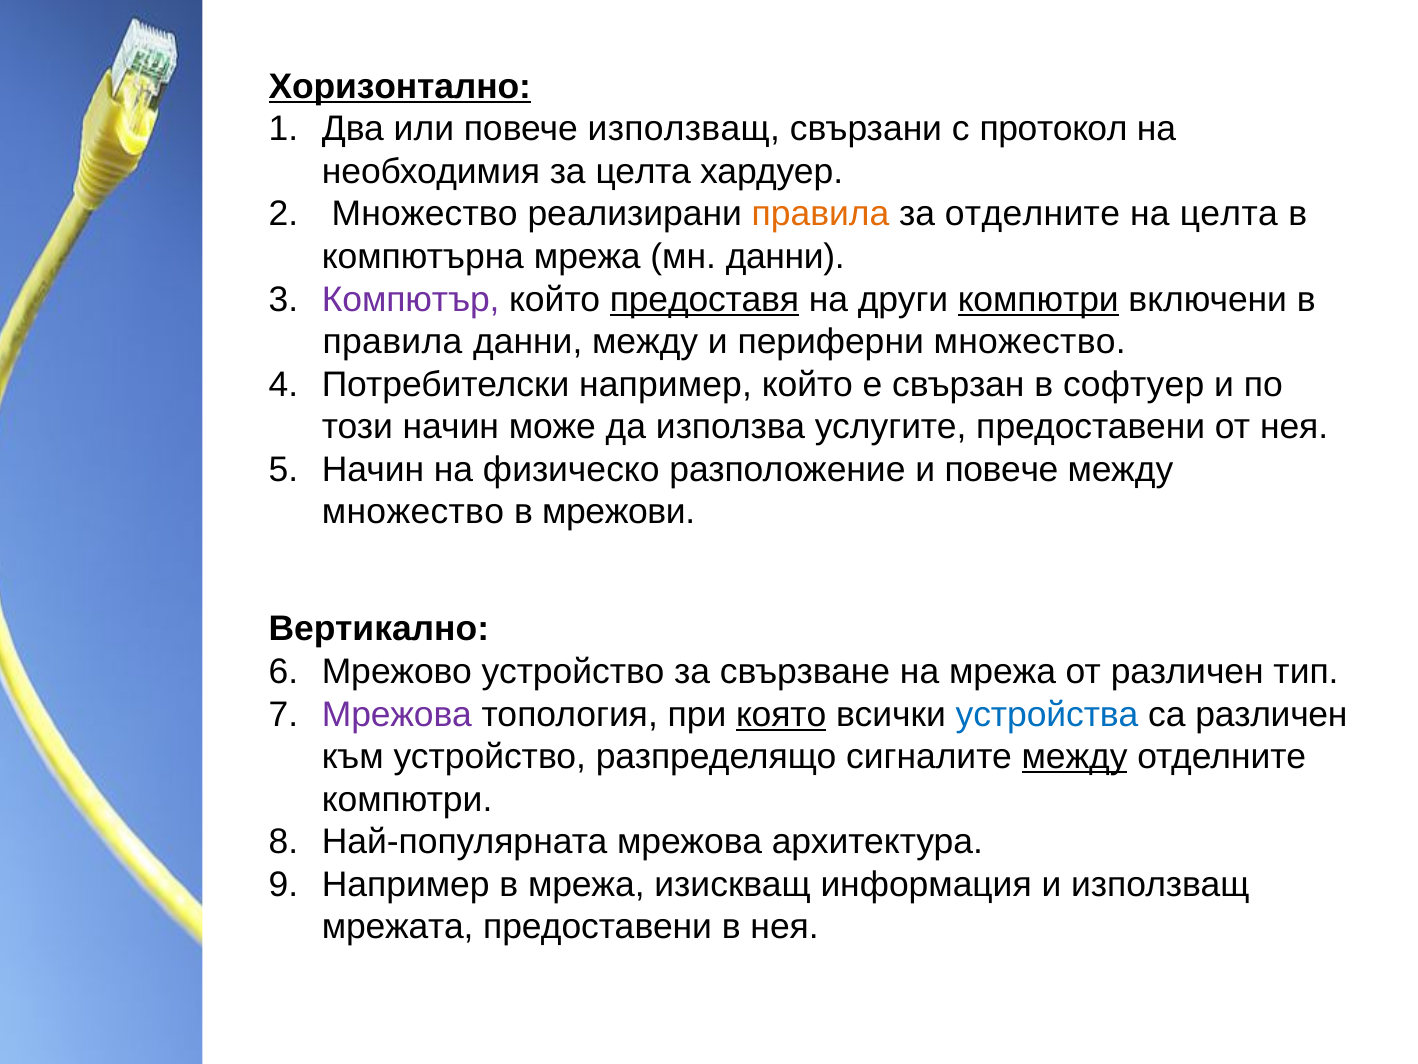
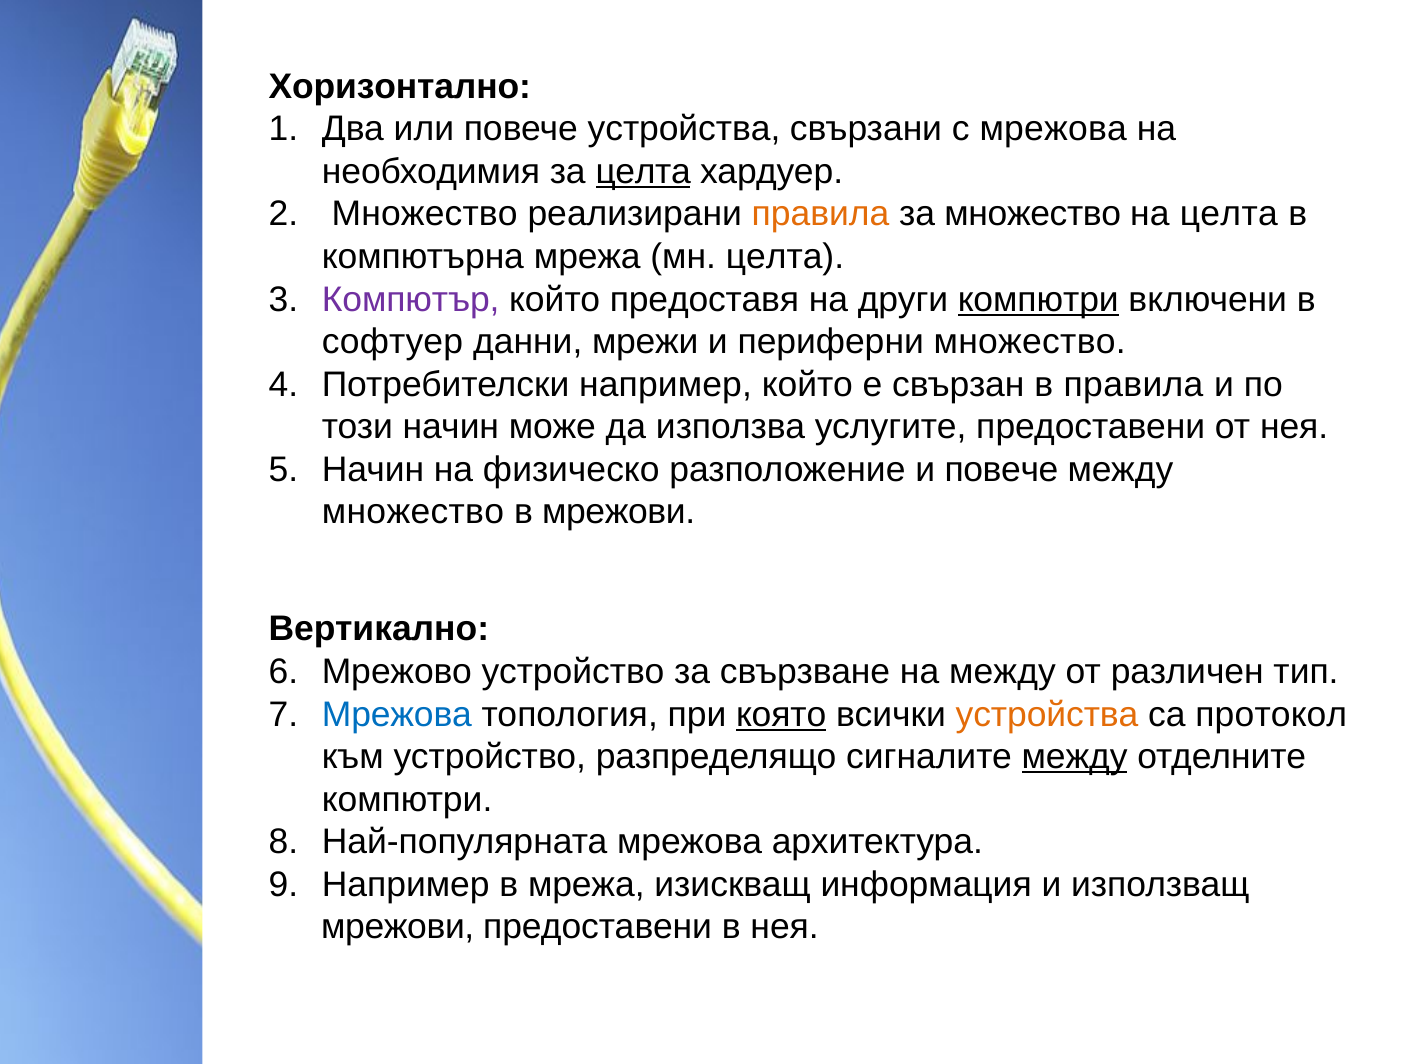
Хоризонтално underline: present -> none
повече използващ: използващ -> устройства
с протокол: протокол -> мрежова
целта at (643, 172) underline: none -> present
за отделните: отделните -> множество
мн данни: данни -> целта
предоставя underline: present -> none
правила at (392, 342): правила -> софтуер
данни между: между -> мрежи
в софтуер: софтуер -> правила
на мрежа: мрежа -> между
Мрежова at (397, 714) colour: purple -> blue
устройства at (1047, 714) colour: blue -> orange
са различен: различен -> протокол
мрежата at (398, 927): мрежата -> мрежови
